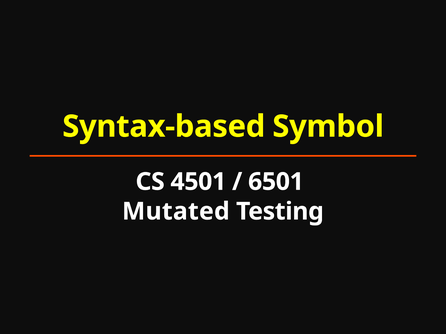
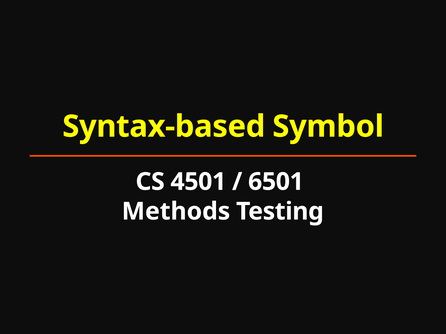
Mutated: Mutated -> Methods
